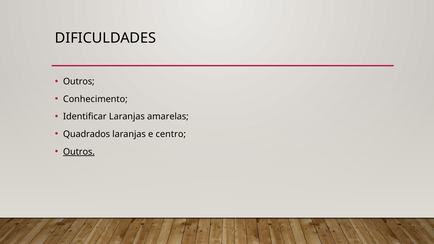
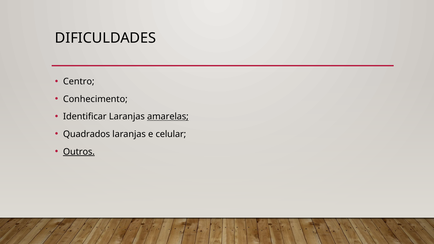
Outros at (79, 82): Outros -> Centro
amarelas underline: none -> present
centro: centro -> celular
